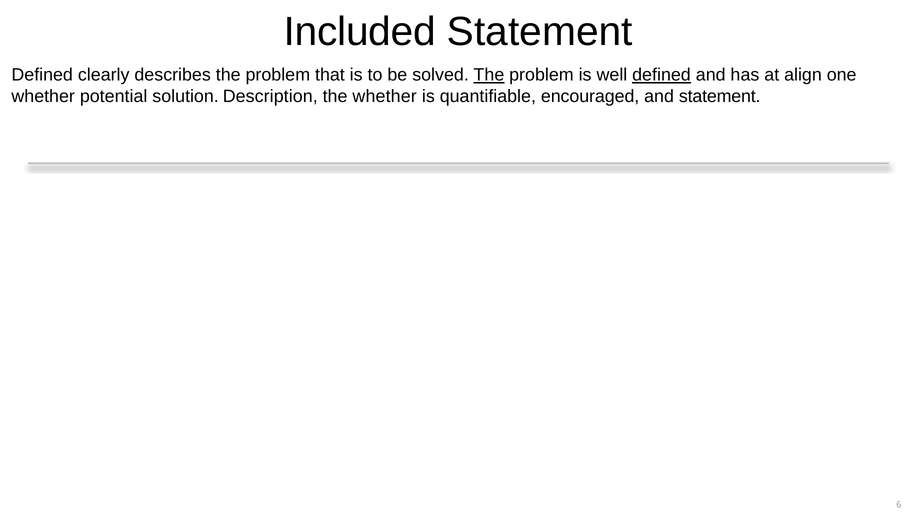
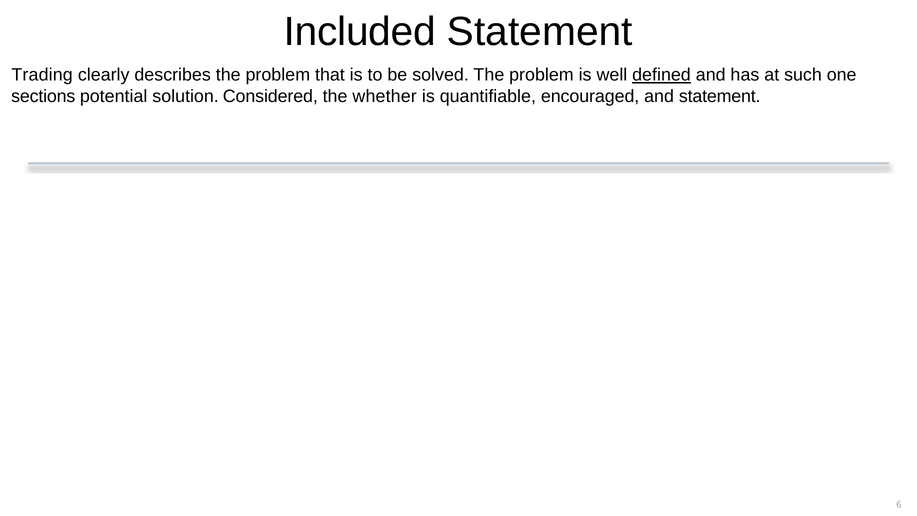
Defined at (42, 75): Defined -> Trading
The at (489, 75) underline: present -> none
align: align -> such
whether at (43, 96): whether -> sections
Description: Description -> Considered
